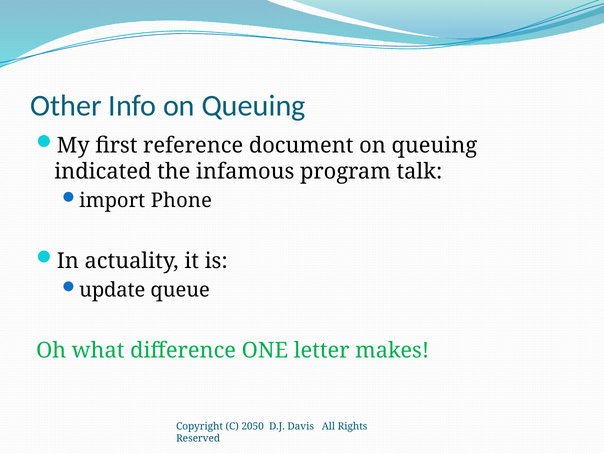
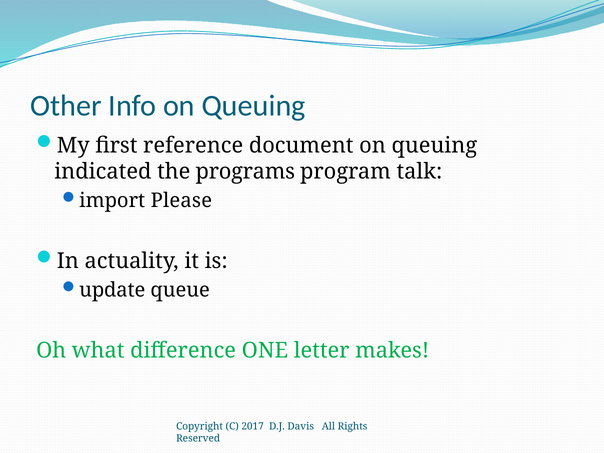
infamous: infamous -> programs
Phone: Phone -> Please
2050: 2050 -> 2017
